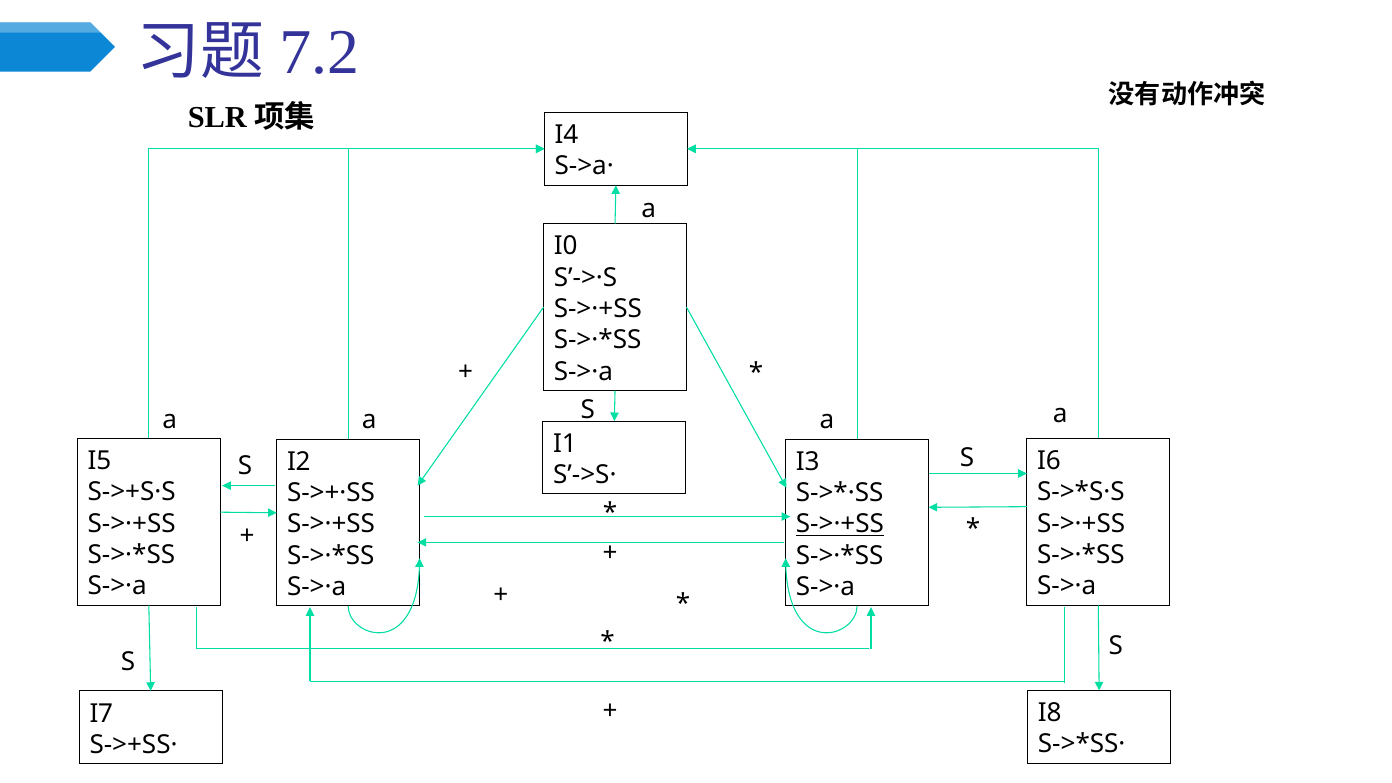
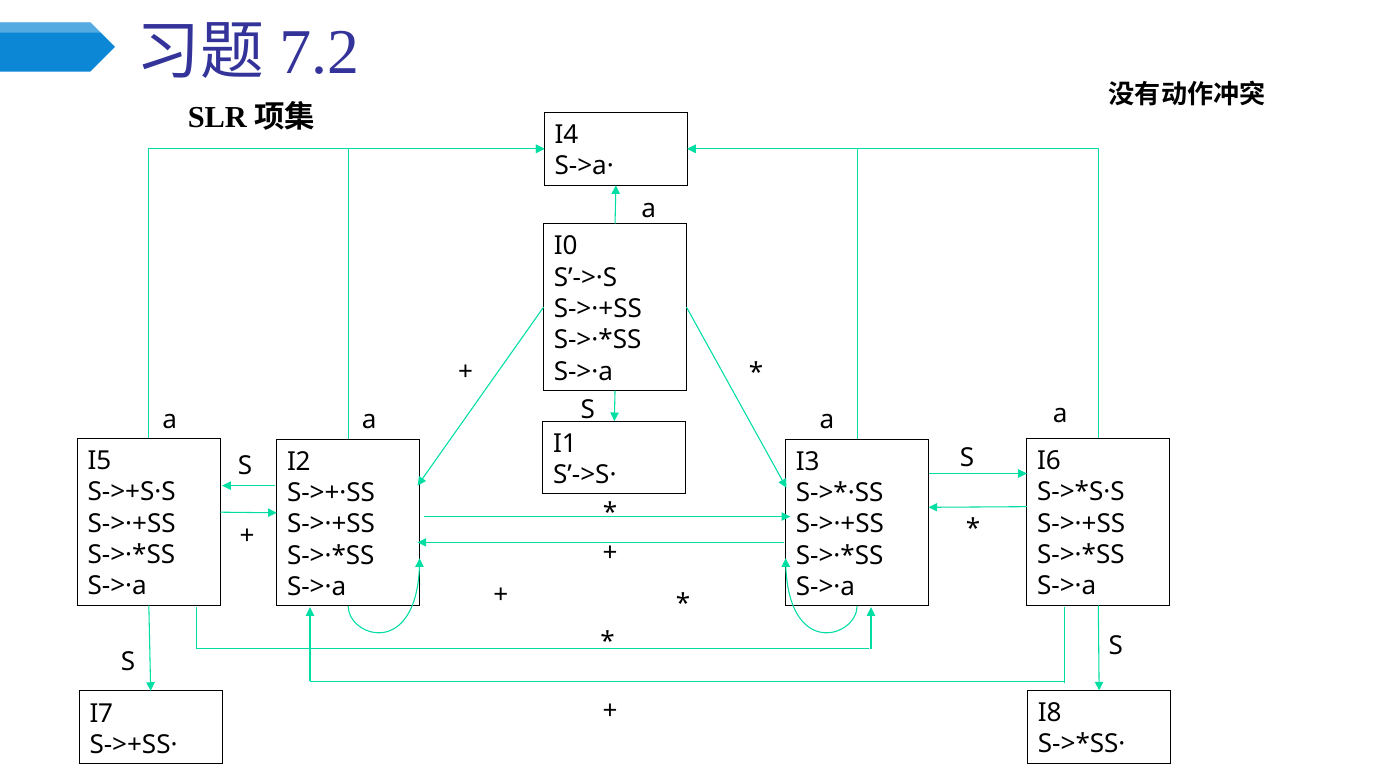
S->·+SS at (840, 524) underline: present -> none
